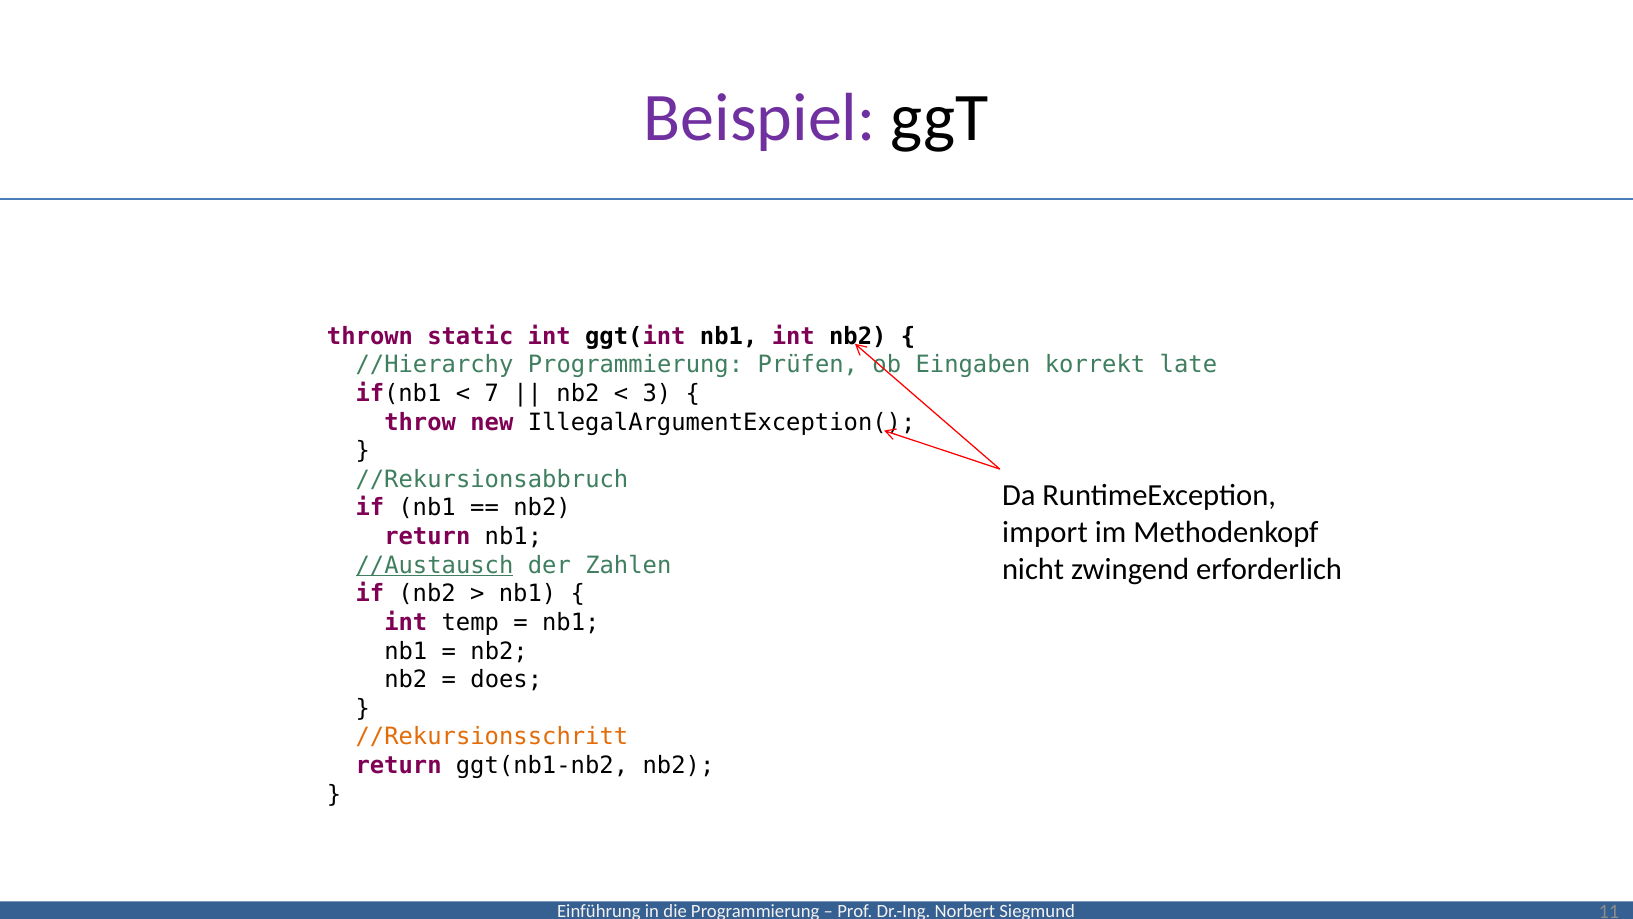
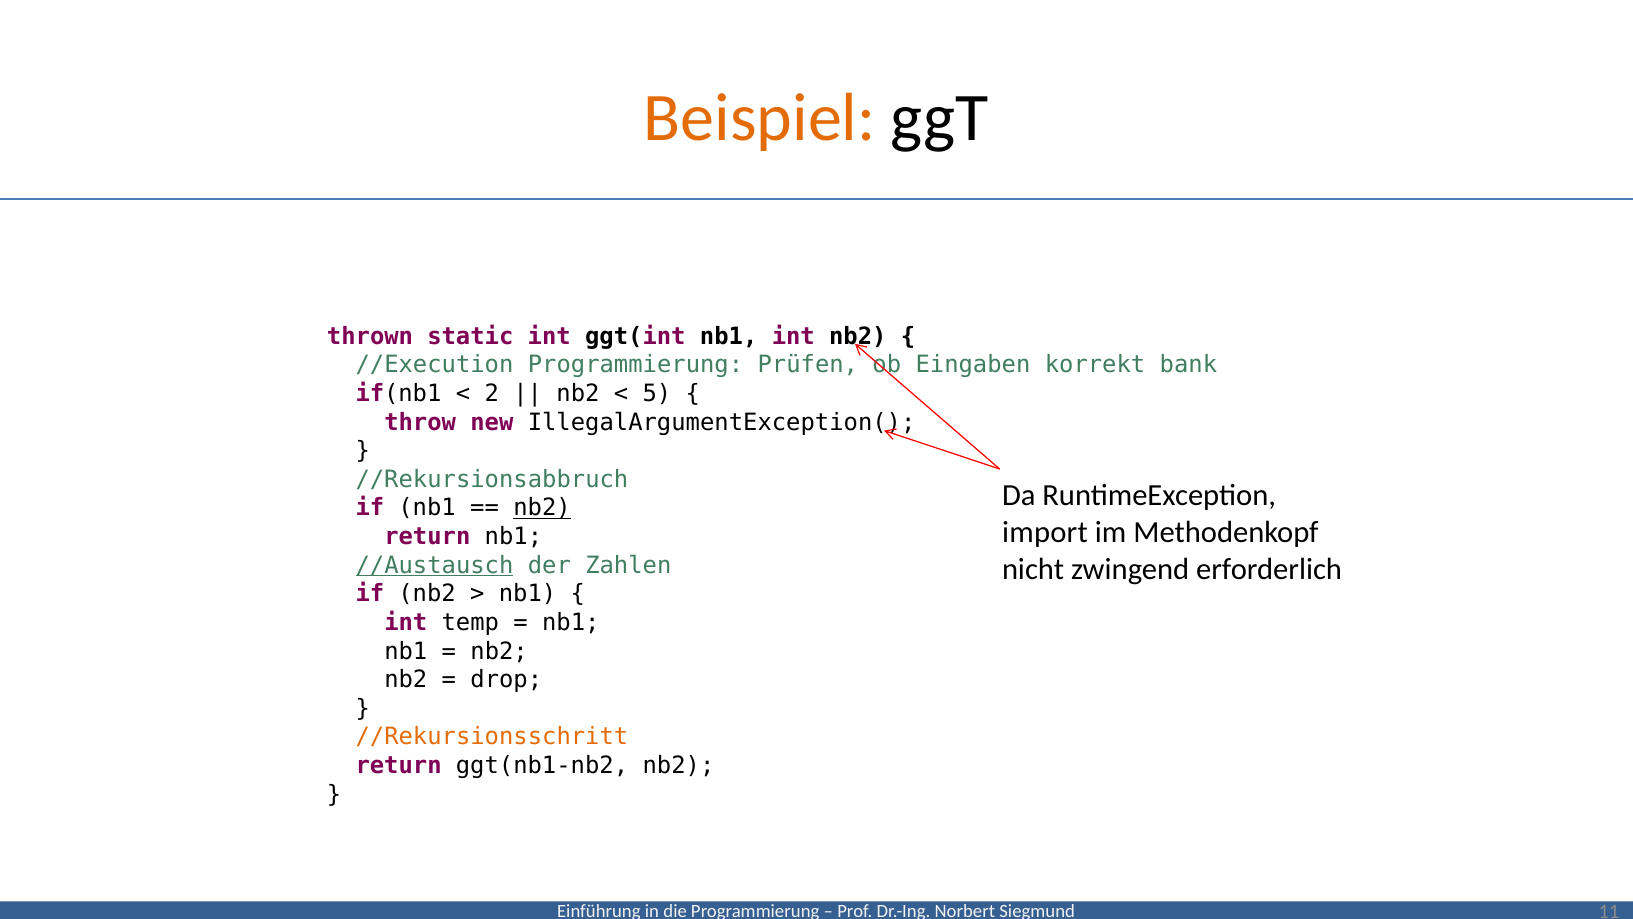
Beispiel colour: purple -> orange
//Hierarchy: //Hierarchy -> //Execution
late: late -> bank
7: 7 -> 2
3: 3 -> 5
nb2 at (542, 508) underline: none -> present
does: does -> drop
